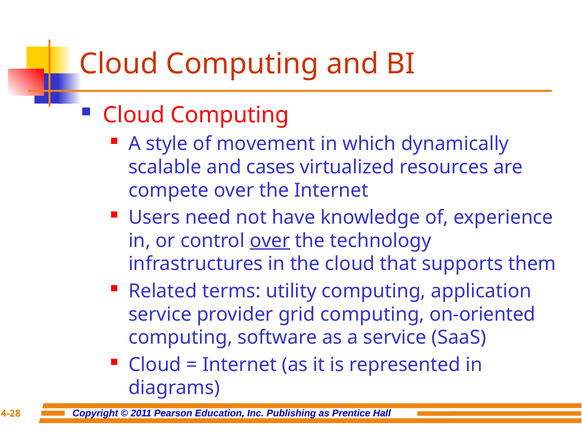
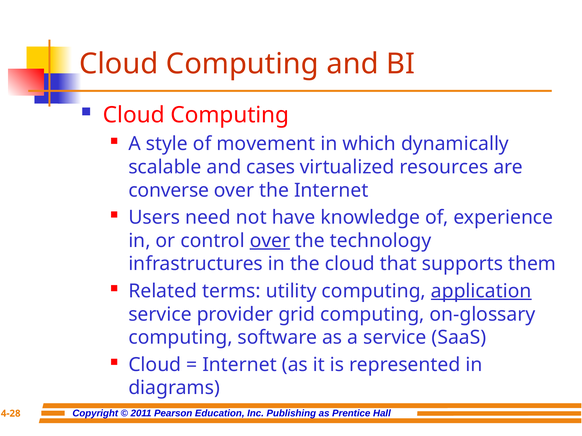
compete: compete -> converse
application underline: none -> present
on-oriented: on-oriented -> on-glossary
